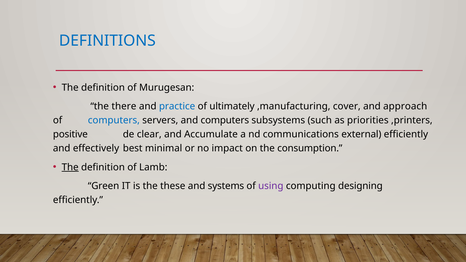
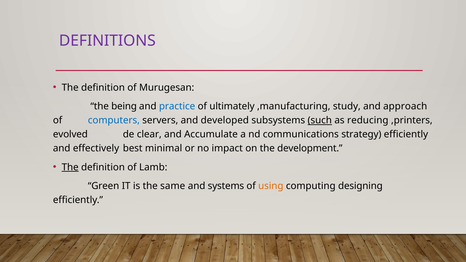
DEFINITIONS colour: blue -> purple
there: there -> being
cover: cover -> study
and computers: computers -> developed
such underline: none -> present
priorities: priorities -> reducing
positive: positive -> evolved
external: external -> strategy
consumption: consumption -> development
these: these -> same
using colour: purple -> orange
